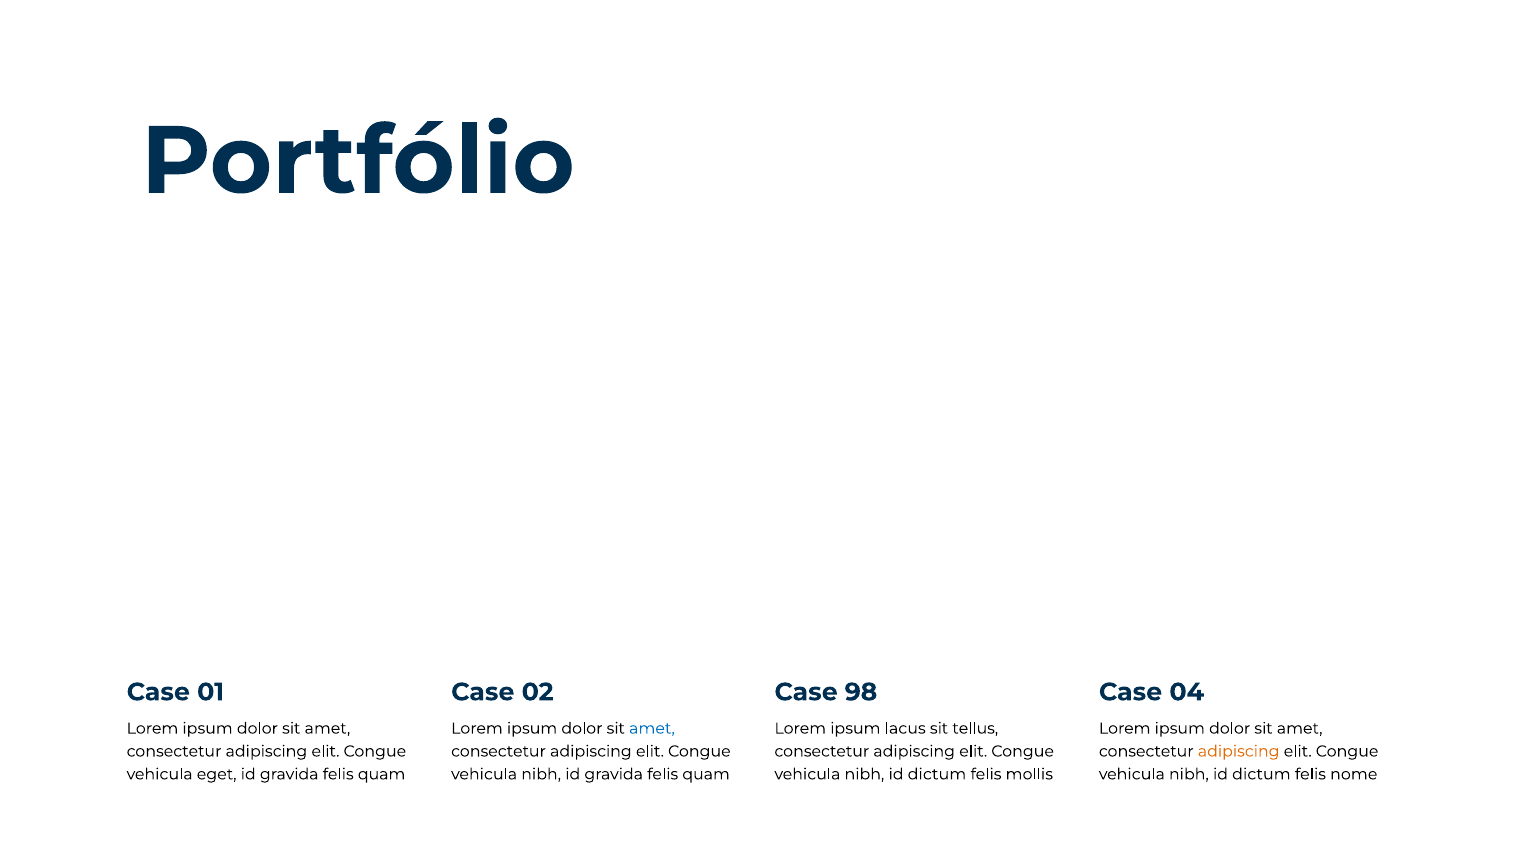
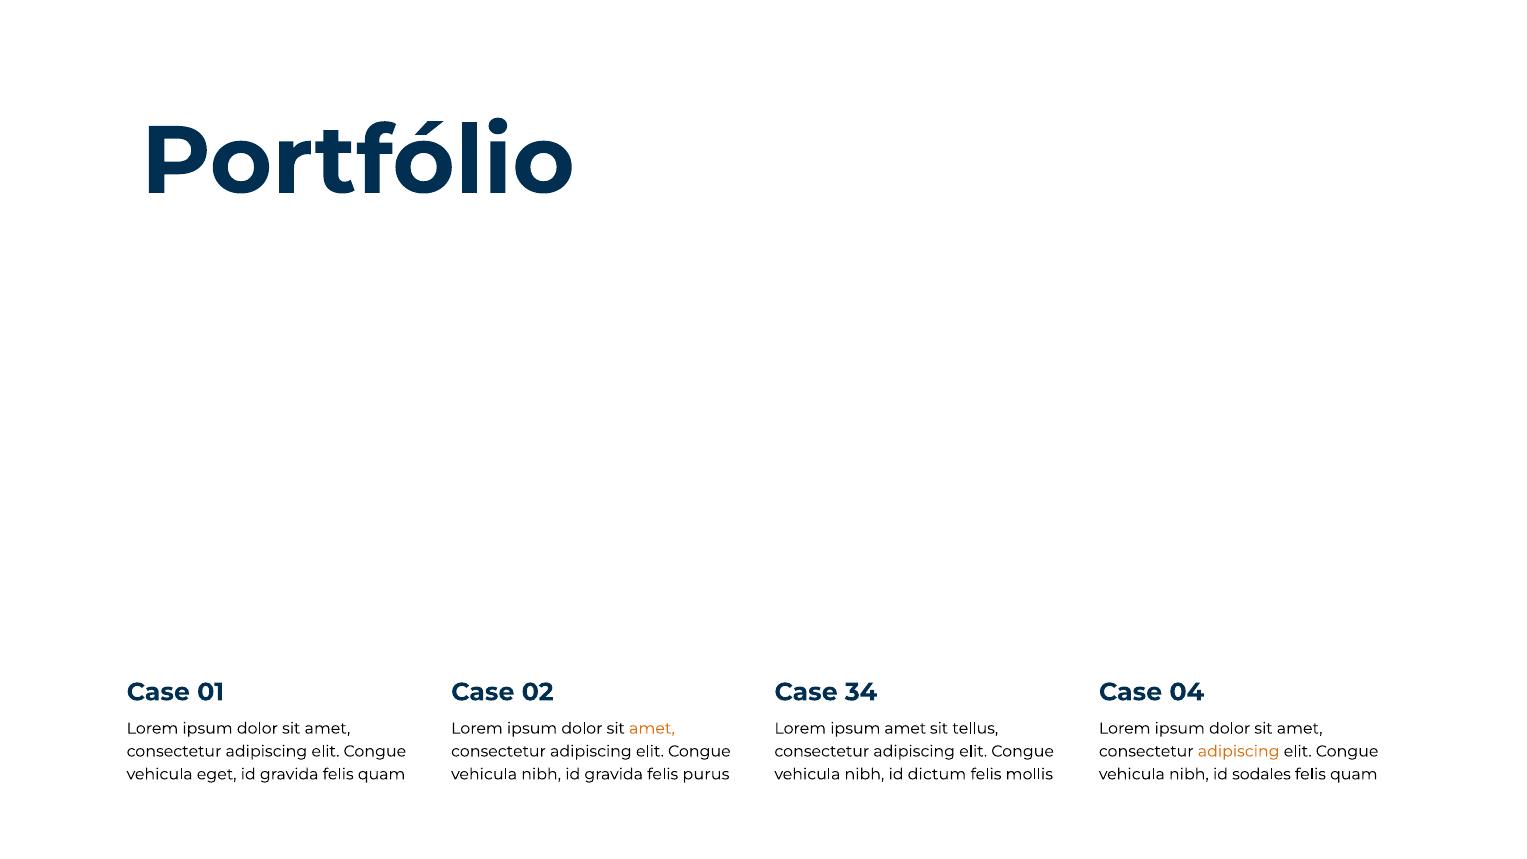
98: 98 -> 34
amet at (652, 728) colour: blue -> orange
ipsum lacus: lacus -> amet
quam at (706, 774): quam -> purus
dictum at (1261, 774): dictum -> sodales
nome at (1354, 774): nome -> quam
